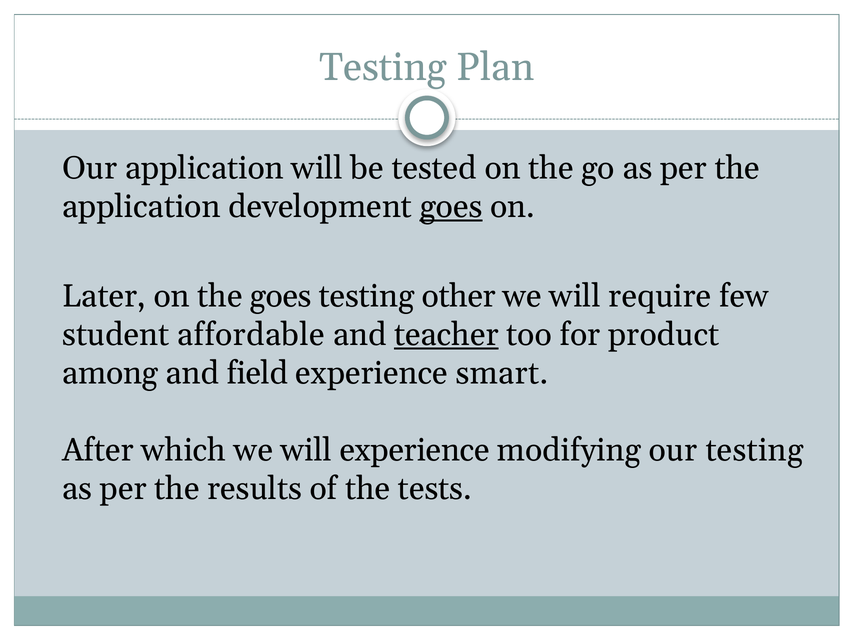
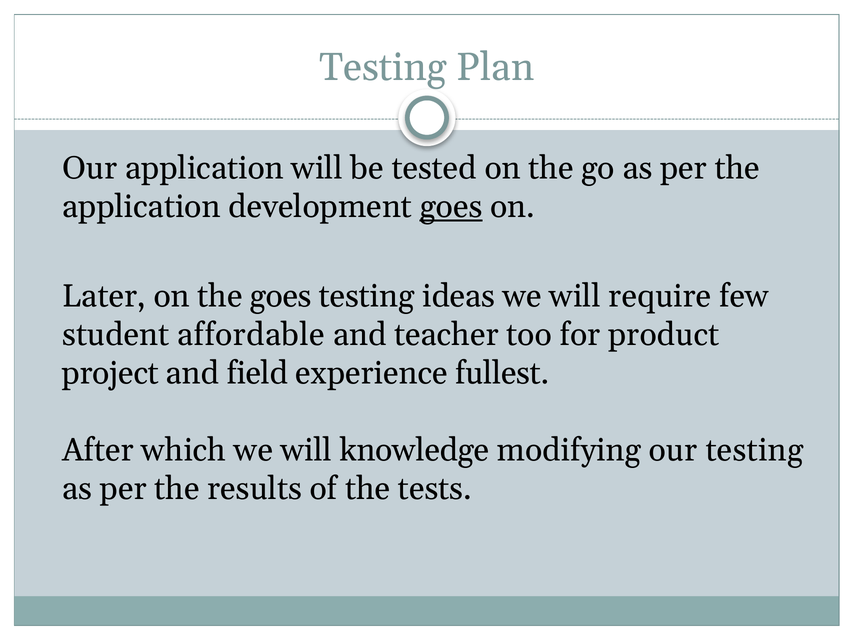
other: other -> ideas
teacher underline: present -> none
among: among -> project
smart: smart -> fullest
will experience: experience -> knowledge
